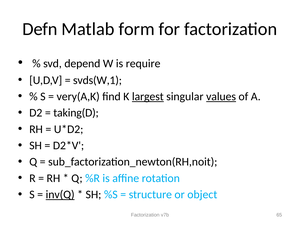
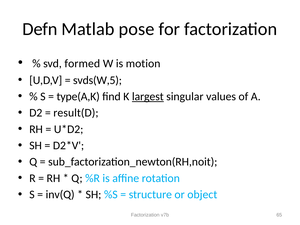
form: form -> pose
depend: depend -> formed
require: require -> motion
svds(W,1: svds(W,1 -> svds(W,5
very(A,K: very(A,K -> type(A,K
values underline: present -> none
taking(D: taking(D -> result(D
inv(Q underline: present -> none
